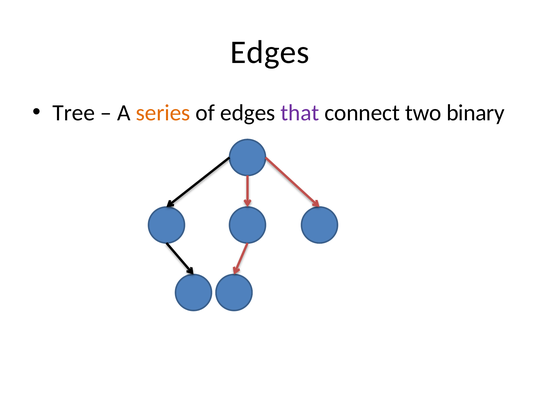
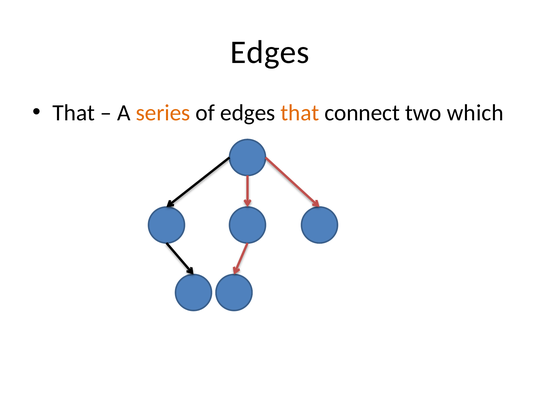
Tree at (74, 113): Tree -> That
that at (300, 113) colour: purple -> orange
binary: binary -> which
